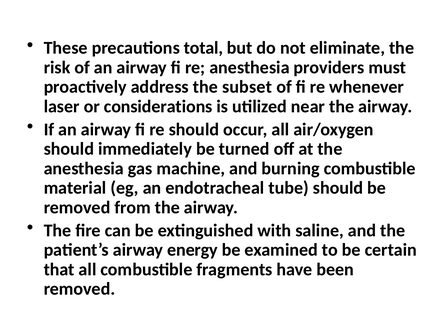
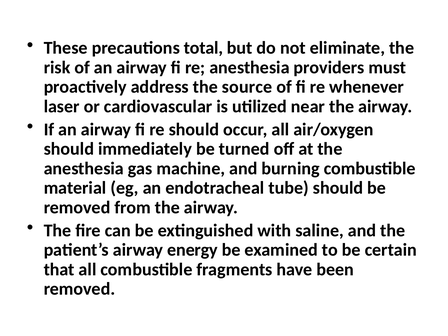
subset: subset -> source
considerations: considerations -> cardiovascular
